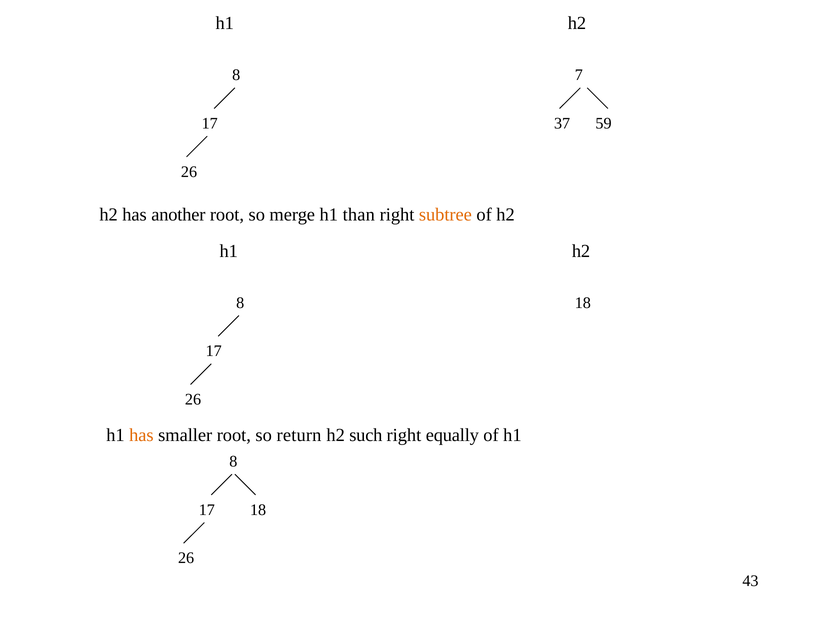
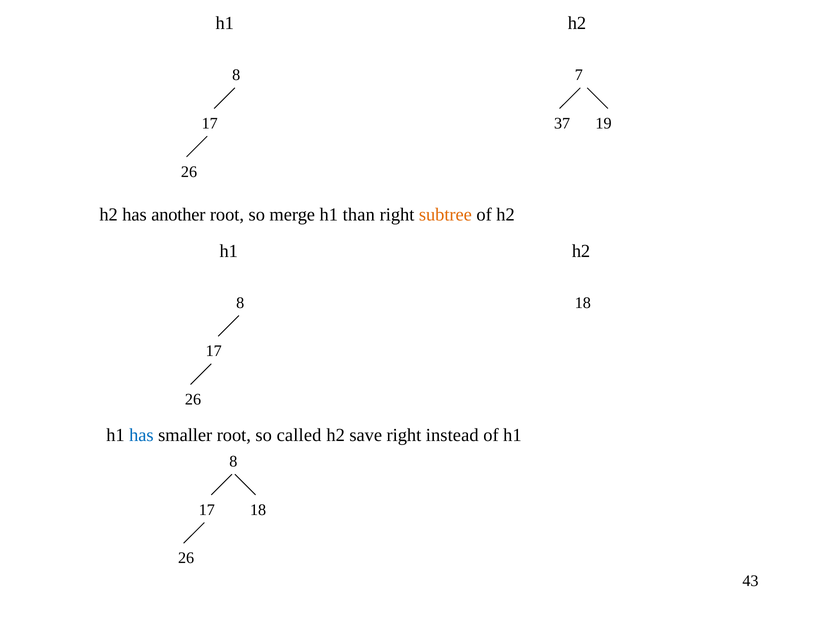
59: 59 -> 19
has at (141, 436) colour: orange -> blue
return: return -> called
such: such -> save
equally: equally -> instead
